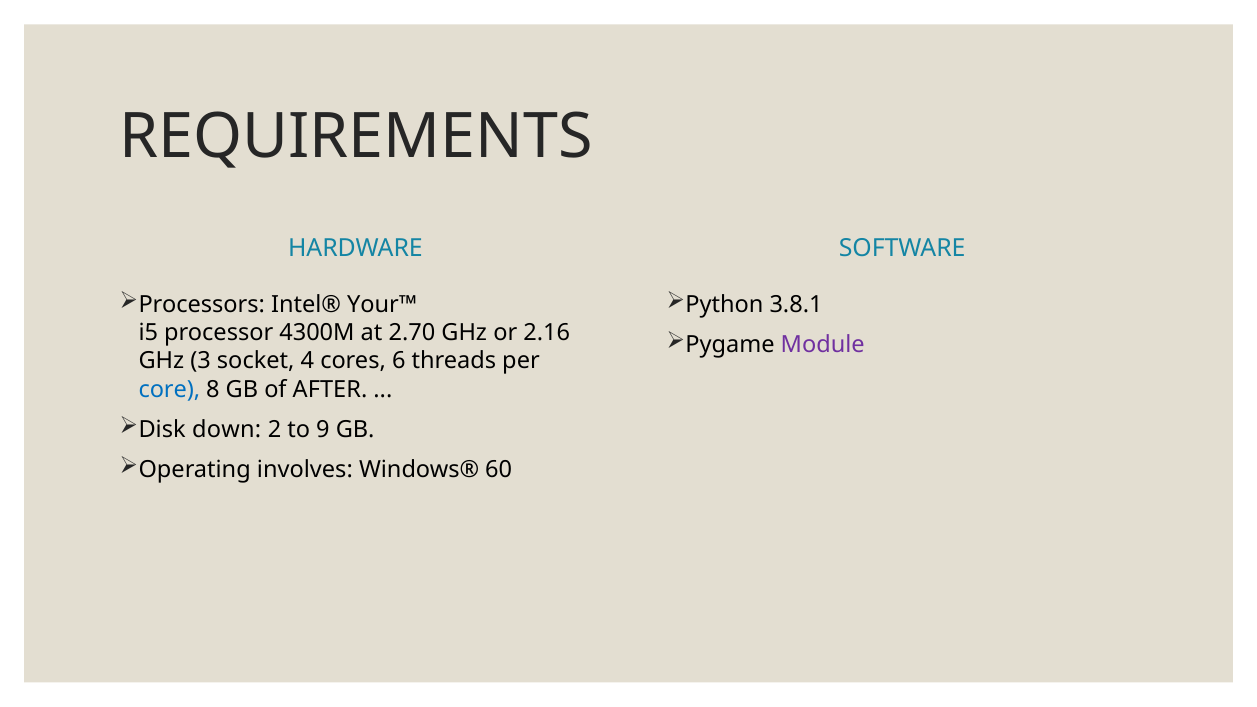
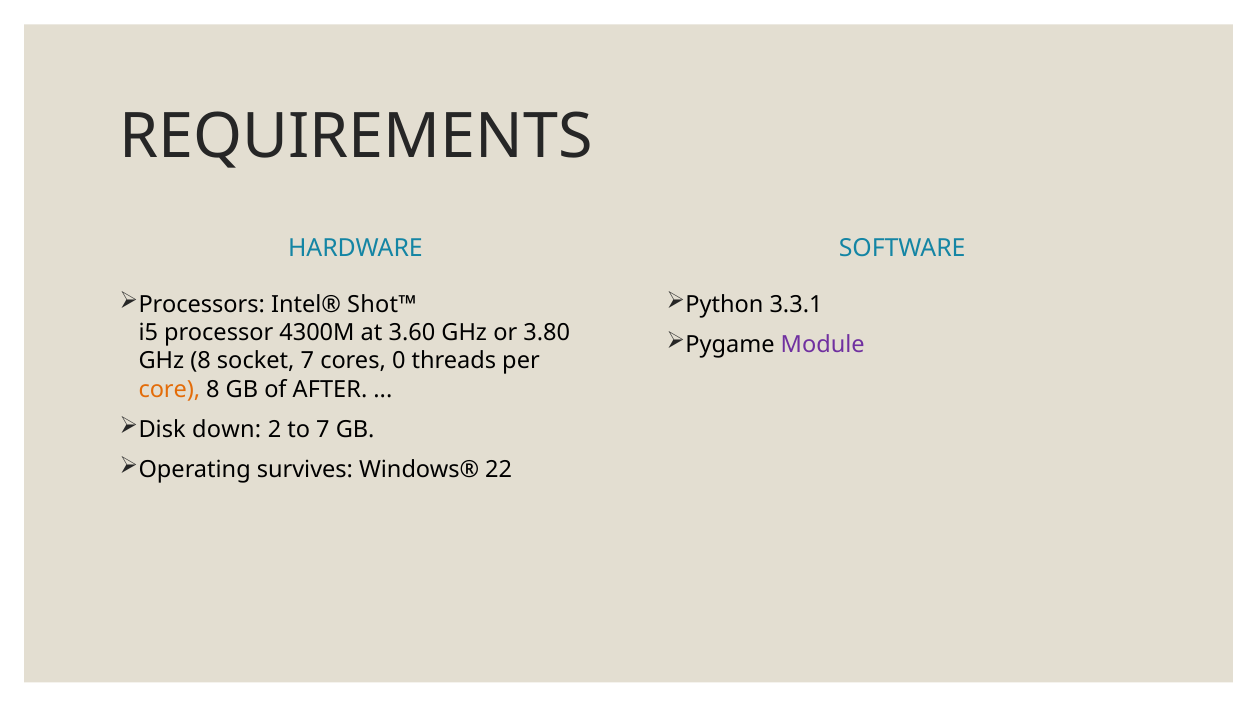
Your™: Your™ -> Shot™
3.8.1: 3.8.1 -> 3.3.1
2.70: 2.70 -> 3.60
2.16: 2.16 -> 3.80
GHz 3: 3 -> 8
socket 4: 4 -> 7
6: 6 -> 0
core colour: blue -> orange
to 9: 9 -> 7
involves: involves -> survives
60: 60 -> 22
